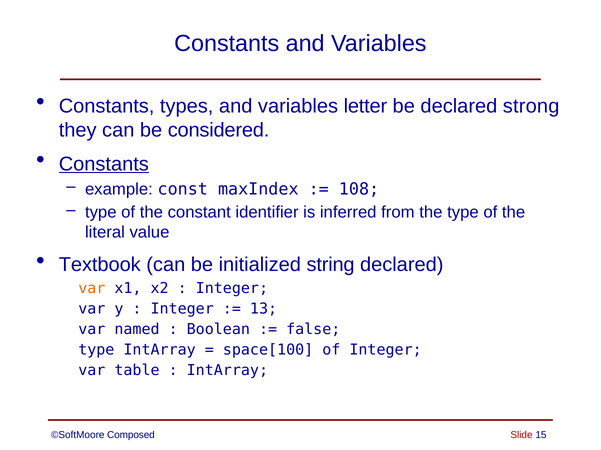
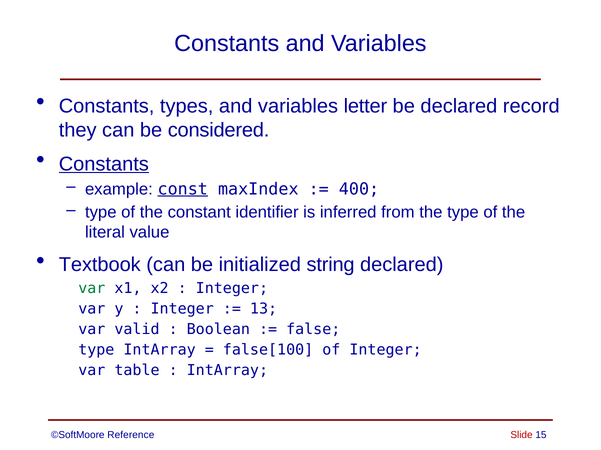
strong: strong -> record
const underline: none -> present
108: 108 -> 400
var at (92, 289) colour: orange -> green
named: named -> valid
space[100: space[100 -> false[100
Composed: Composed -> Reference
